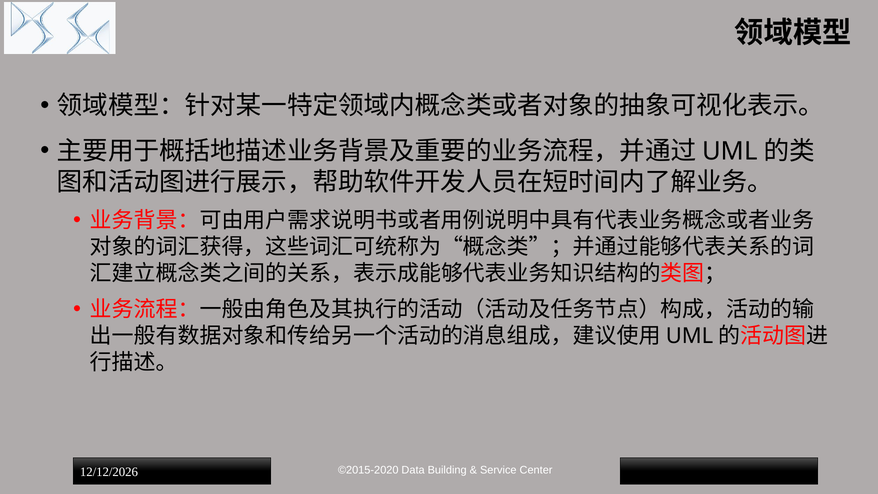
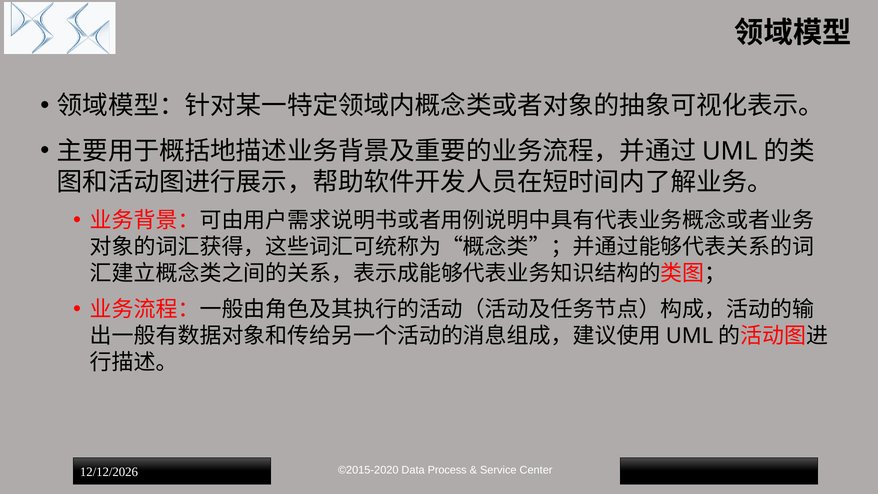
Building: Building -> Process
